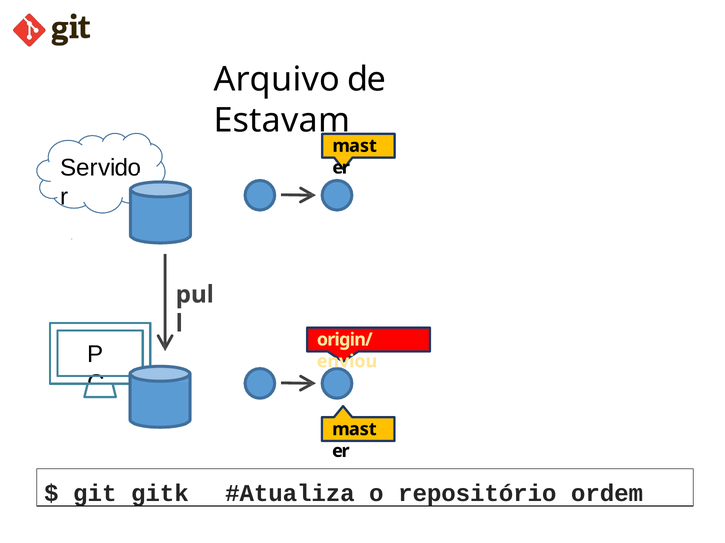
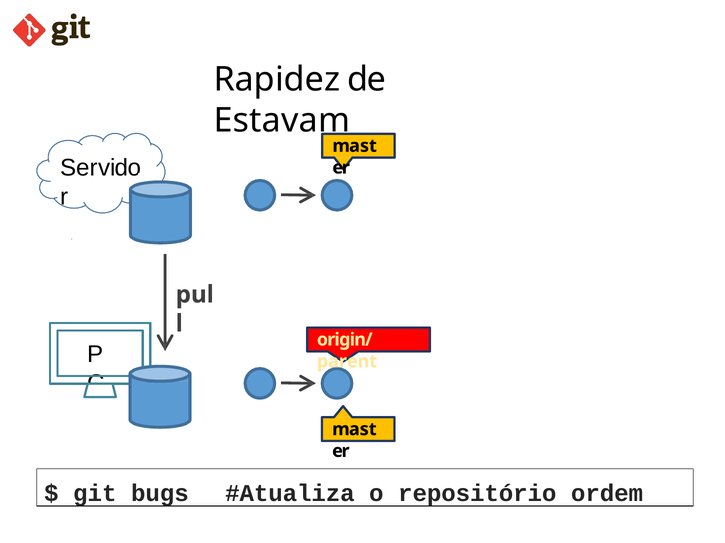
Arquivo: Arquivo -> Rapidez
enviou: enviou -> parent
gitk: gitk -> bugs
